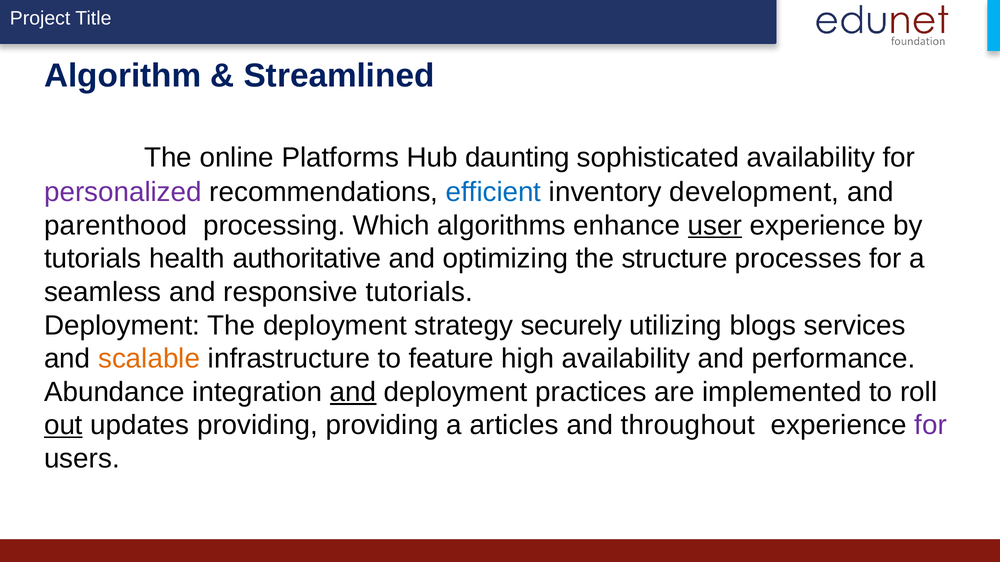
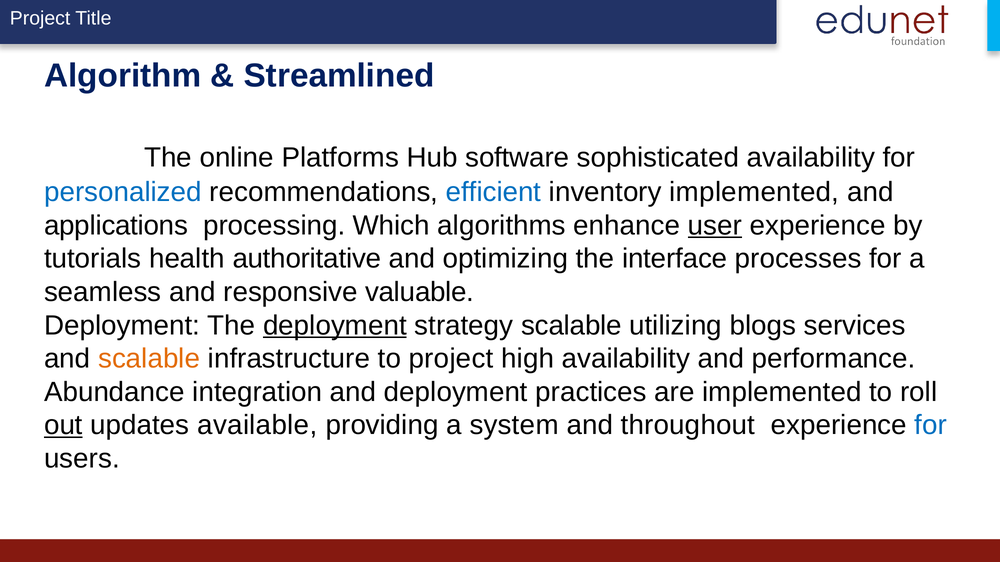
daunting: daunting -> software
personalized colour: purple -> blue
inventory development: development -> implemented
parenthood: parenthood -> applications
structure: structure -> interface
responsive tutorials: tutorials -> valuable
deployment at (335, 326) underline: none -> present
strategy securely: securely -> scalable
to feature: feature -> project
and at (353, 392) underline: present -> none
updates providing: providing -> available
articles: articles -> system
for at (931, 426) colour: purple -> blue
